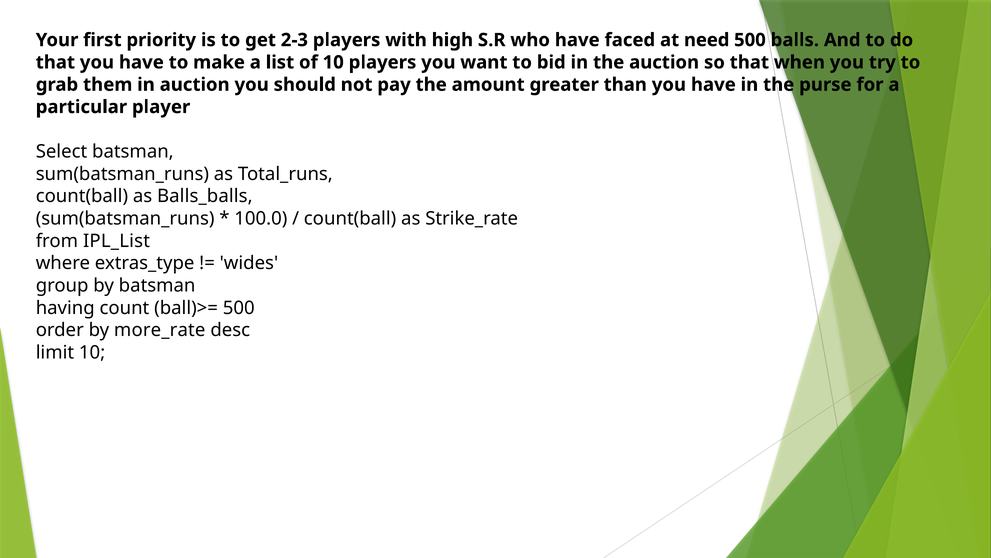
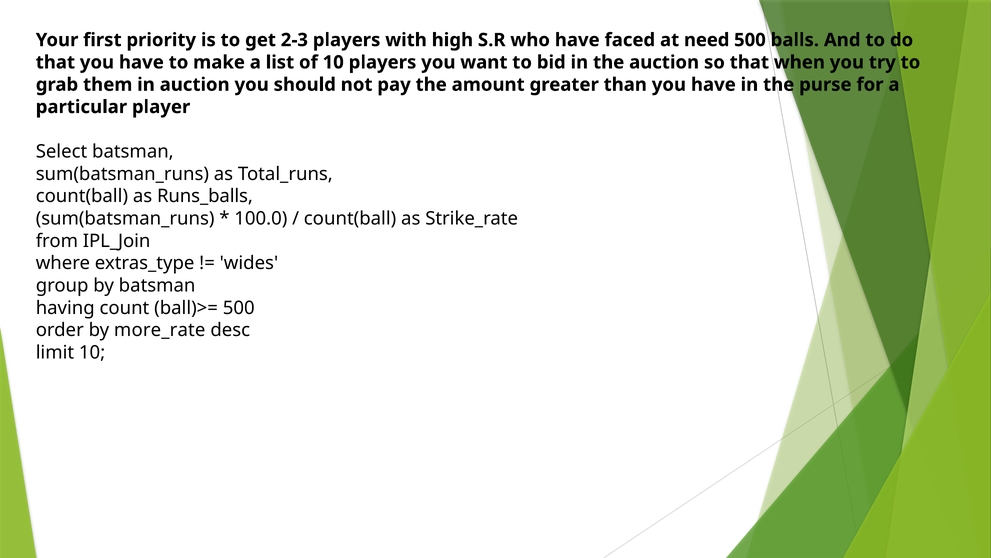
Balls_balls: Balls_balls -> Runs_balls
IPL_List: IPL_List -> IPL_Join
